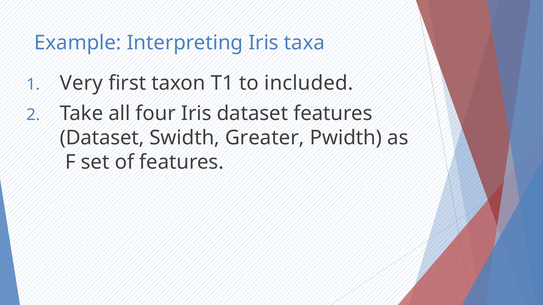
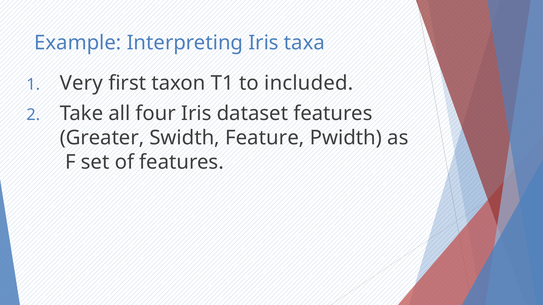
Dataset at (102, 138): Dataset -> Greater
Greater: Greater -> Feature
